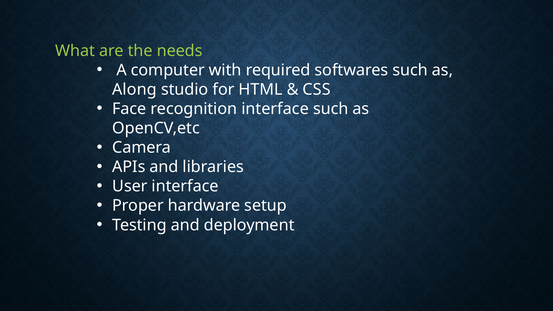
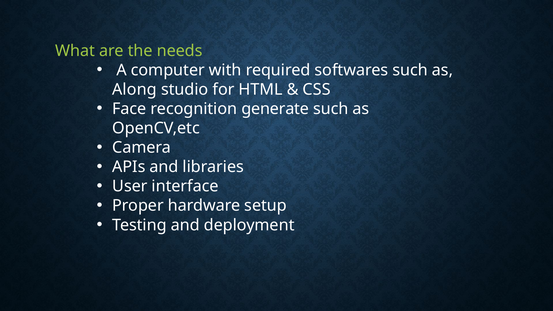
recognition interface: interface -> generate
